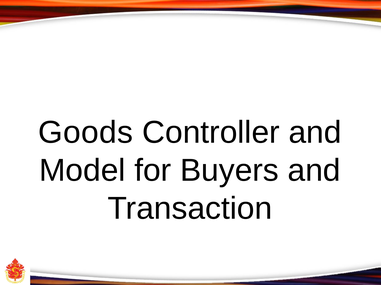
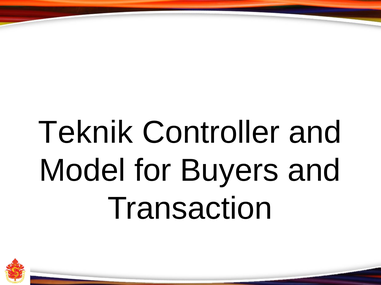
Goods: Goods -> Teknik
